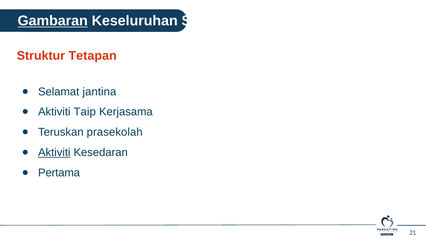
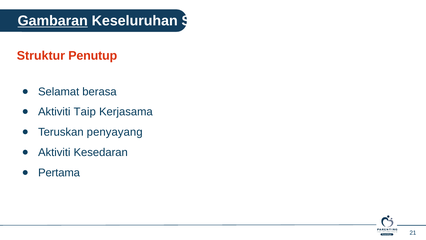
Tetapan: Tetapan -> Penutup
jantina: jantina -> berasa
prasekolah: prasekolah -> penyayang
Aktiviti at (54, 152) underline: present -> none
